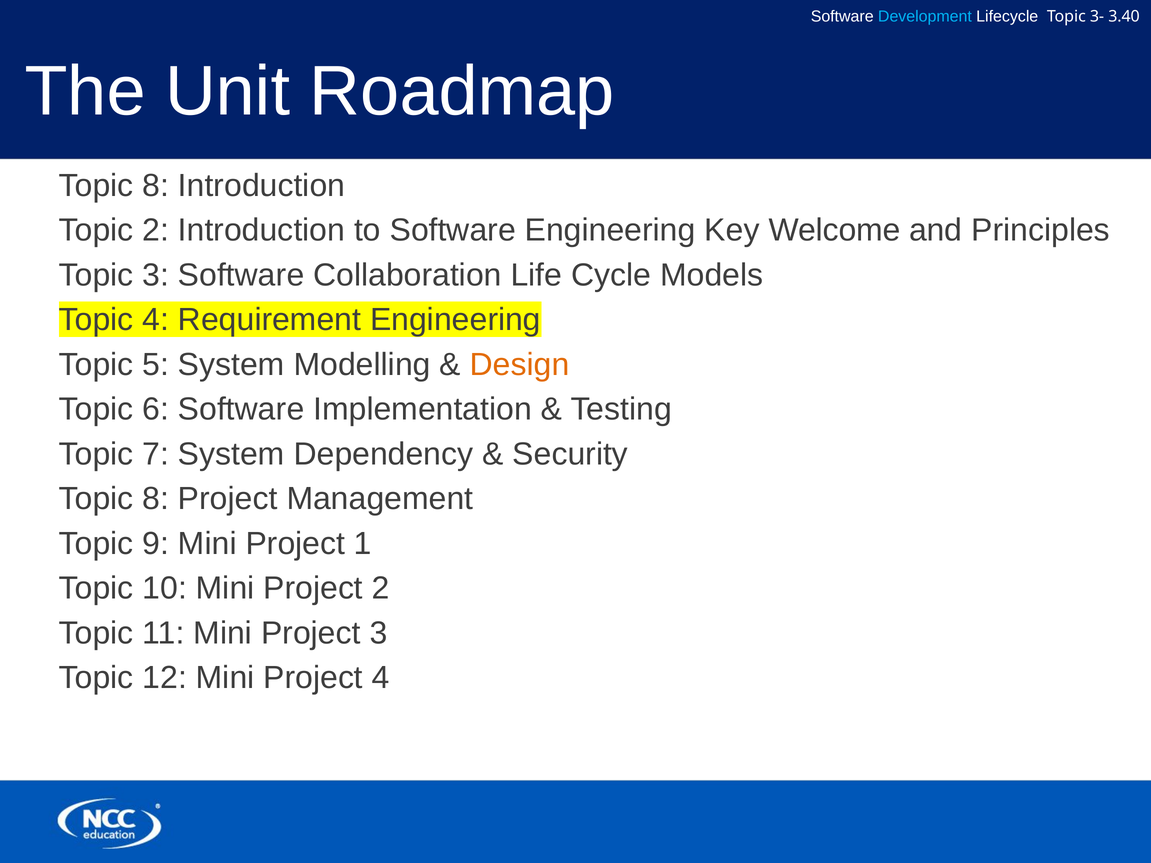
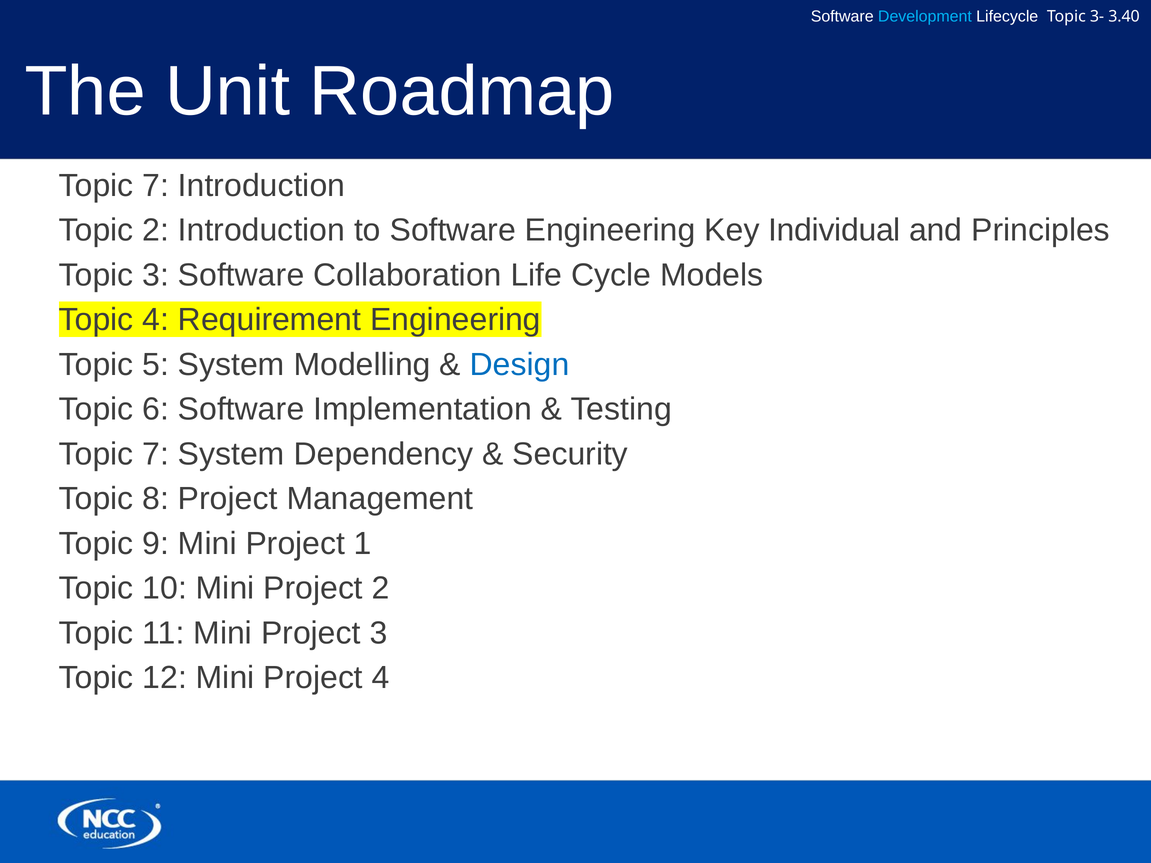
8 at (156, 186): 8 -> 7
Welcome: Welcome -> Individual
Design colour: orange -> blue
